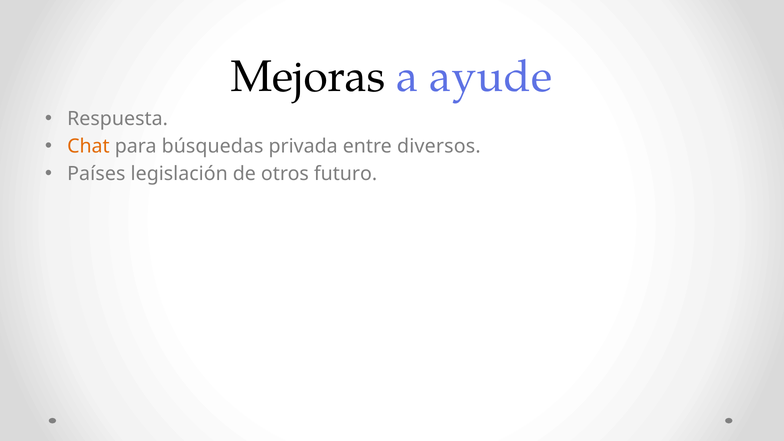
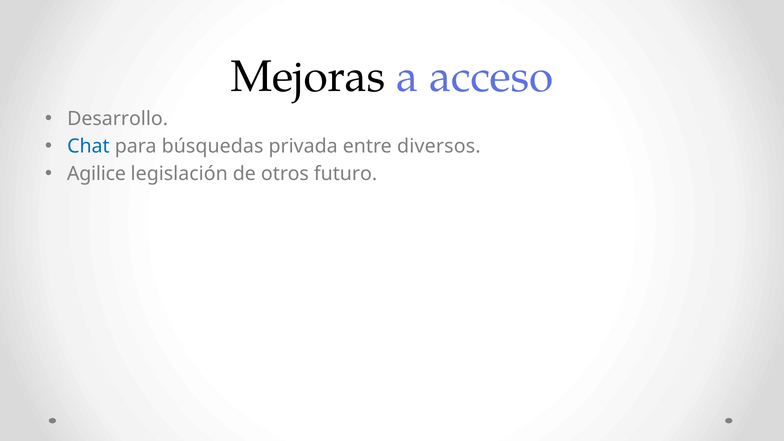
ayude: ayude -> acceso
Respuesta: Respuesta -> Desarrollo
Chat colour: orange -> blue
Países: Países -> Agilice
